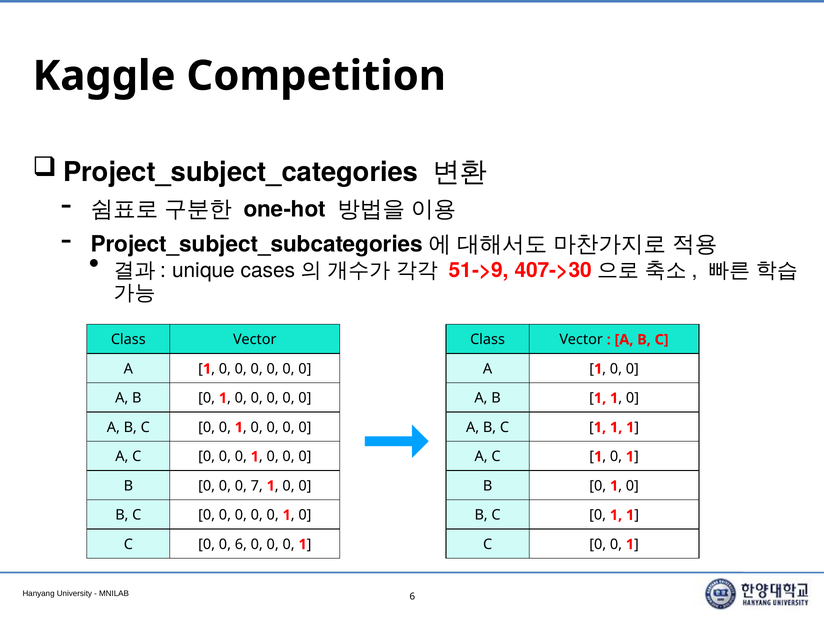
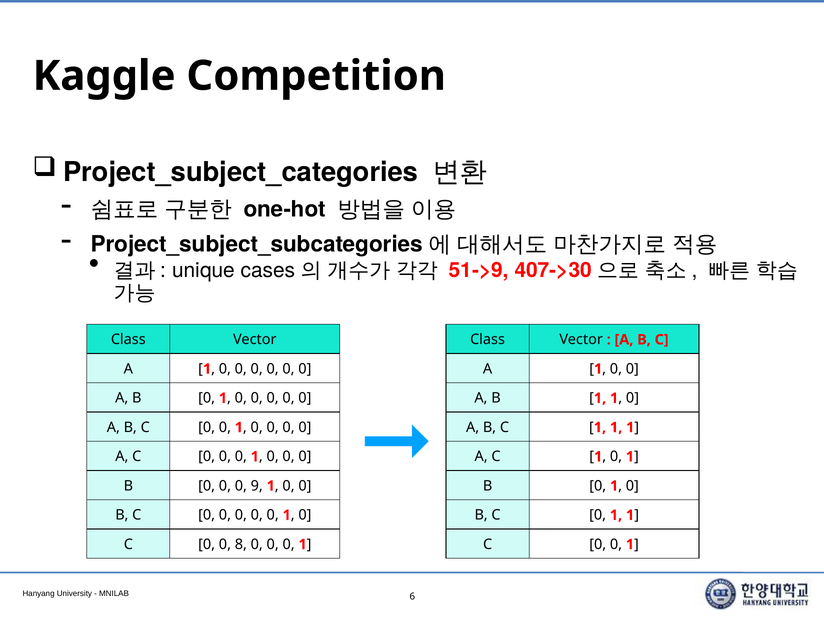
7: 7 -> 9
0 6: 6 -> 8
